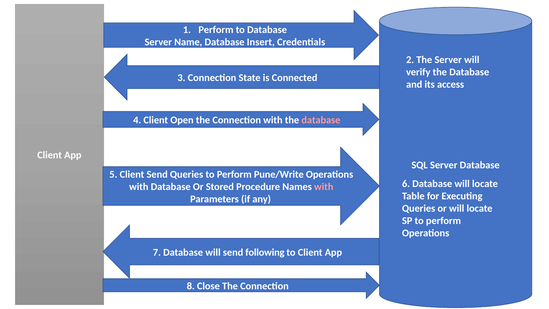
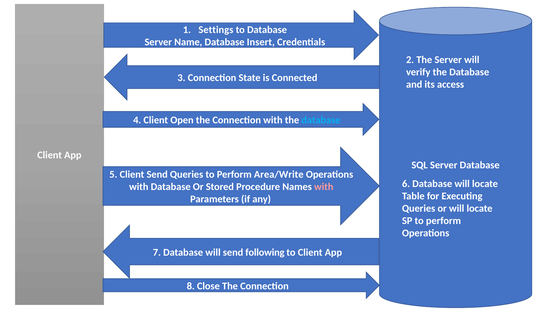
Perform at (216, 30): Perform -> Settings
database at (321, 120) colour: pink -> light blue
Pune/Write: Pune/Write -> Area/Write
